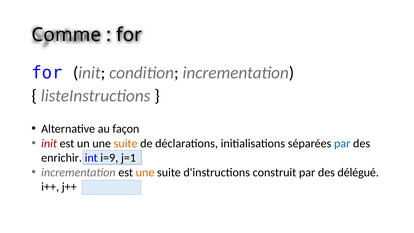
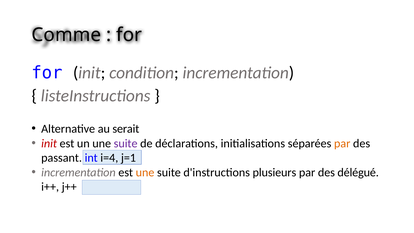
façon: façon -> serait
suite at (126, 143) colour: orange -> purple
par at (342, 143) colour: blue -> orange
enrichir: enrichir -> passant
i=9: i=9 -> i=4
construit: construit -> plusieurs
